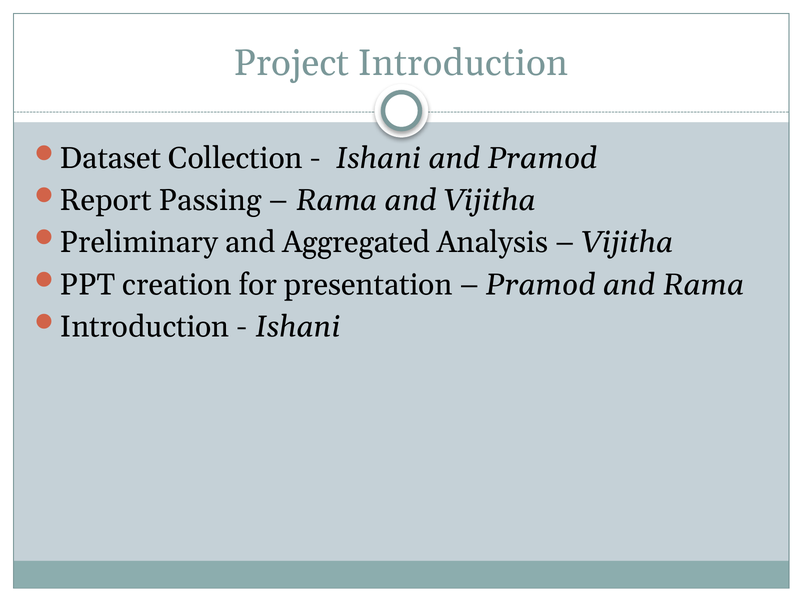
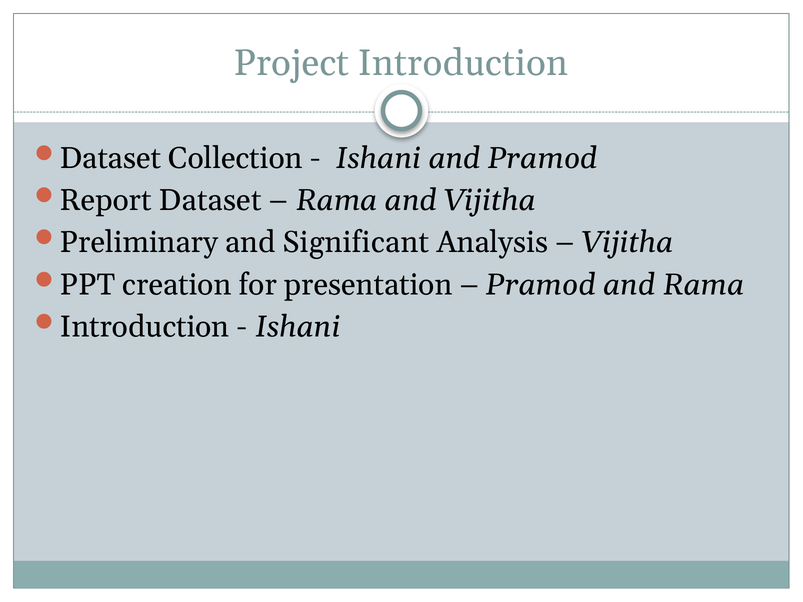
Report Passing: Passing -> Dataset
Aggregated: Aggregated -> Significant
